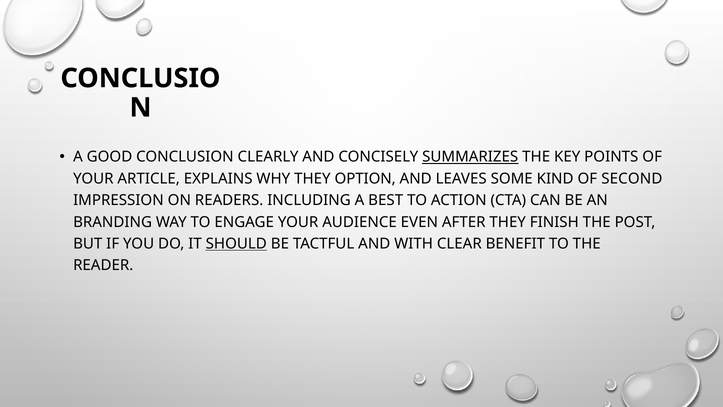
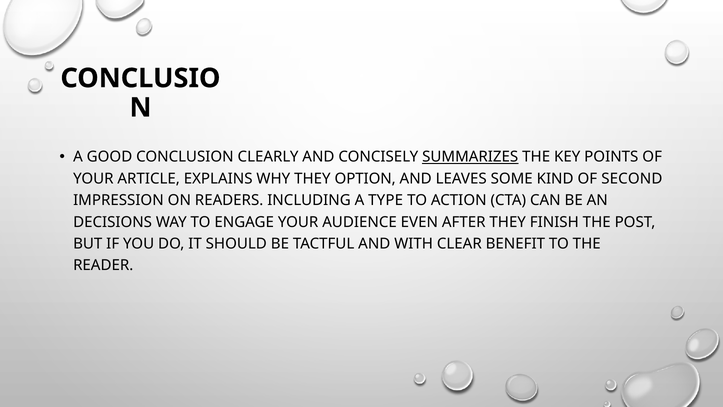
BEST: BEST -> TYPE
BRANDING: BRANDING -> DECISIONS
SHOULD underline: present -> none
